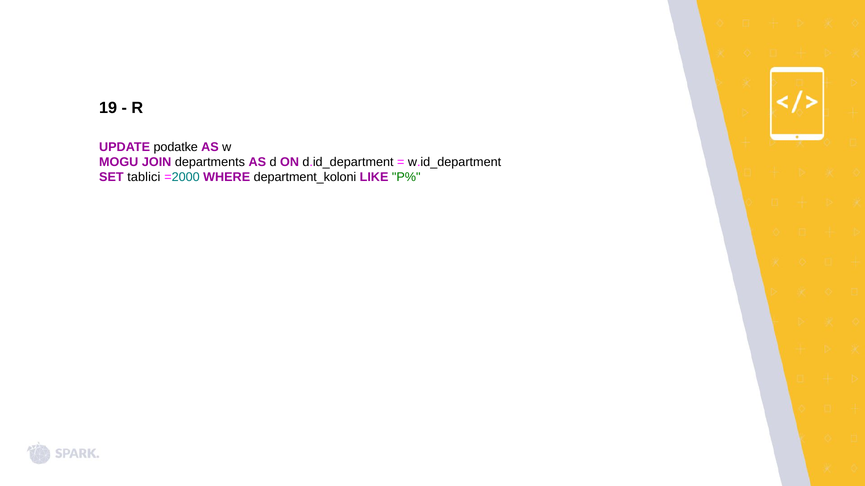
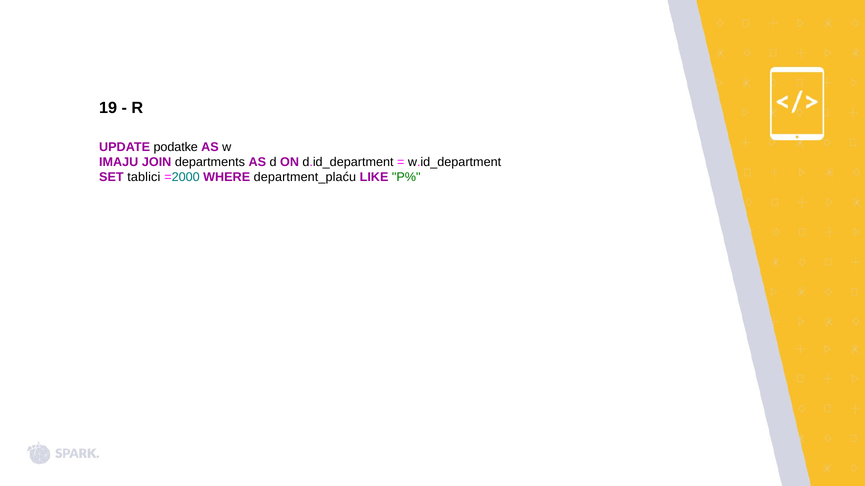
MOGU: MOGU -> IMAJU
department_koloni: department_koloni -> department_plaću
